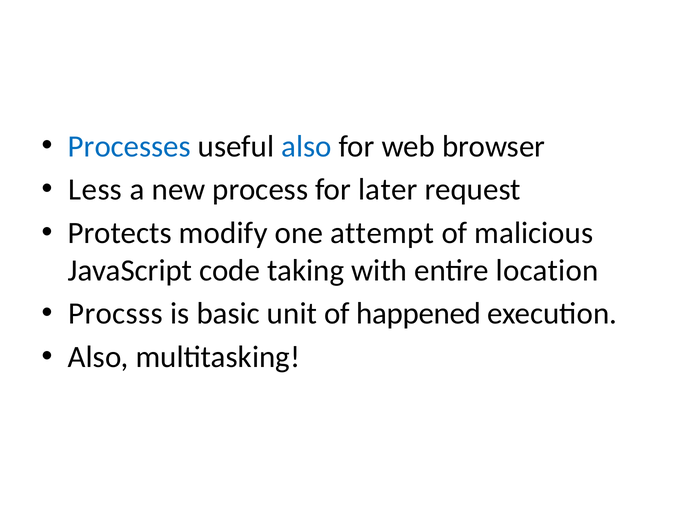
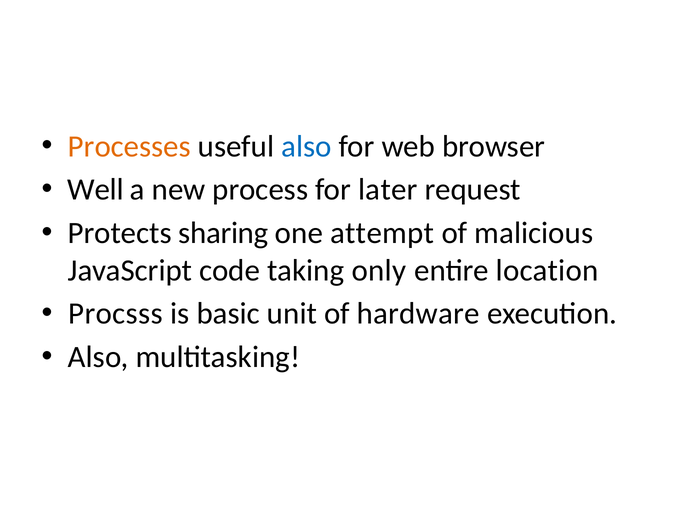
Processes colour: blue -> orange
Less: Less -> Well
modify: modify -> sharing
with: with -> only
happened: happened -> hardware
